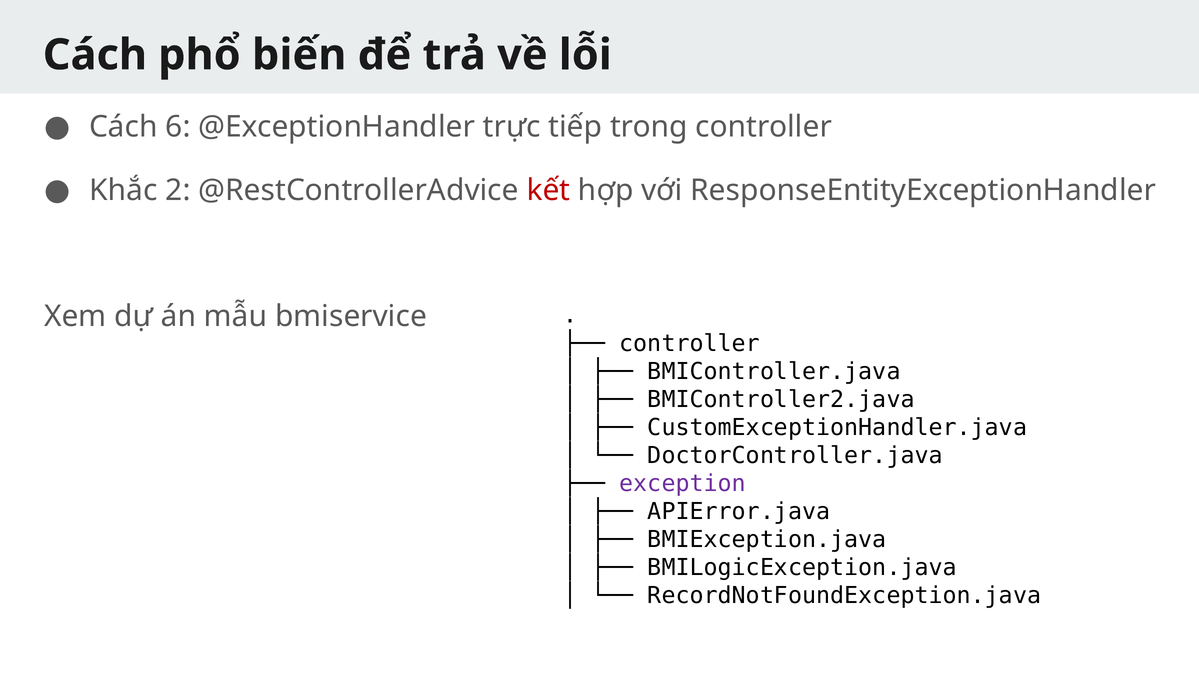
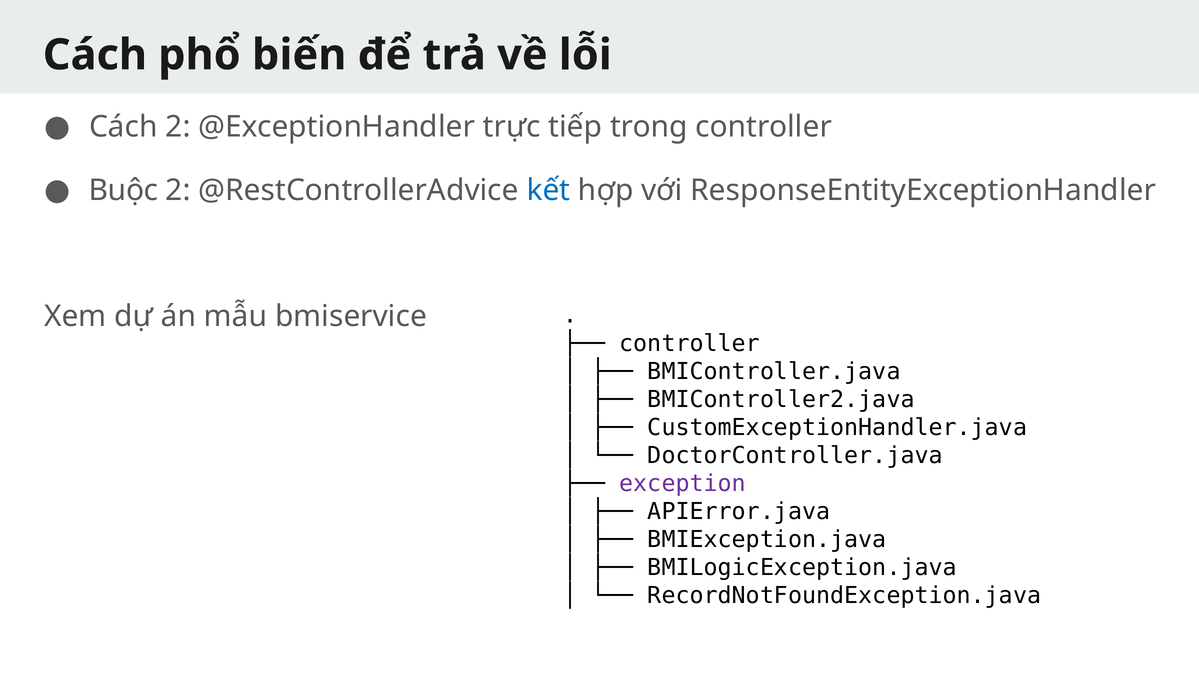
Cách 6: 6 -> 2
Khắc: Khắc -> Buộc
kết colour: red -> blue
